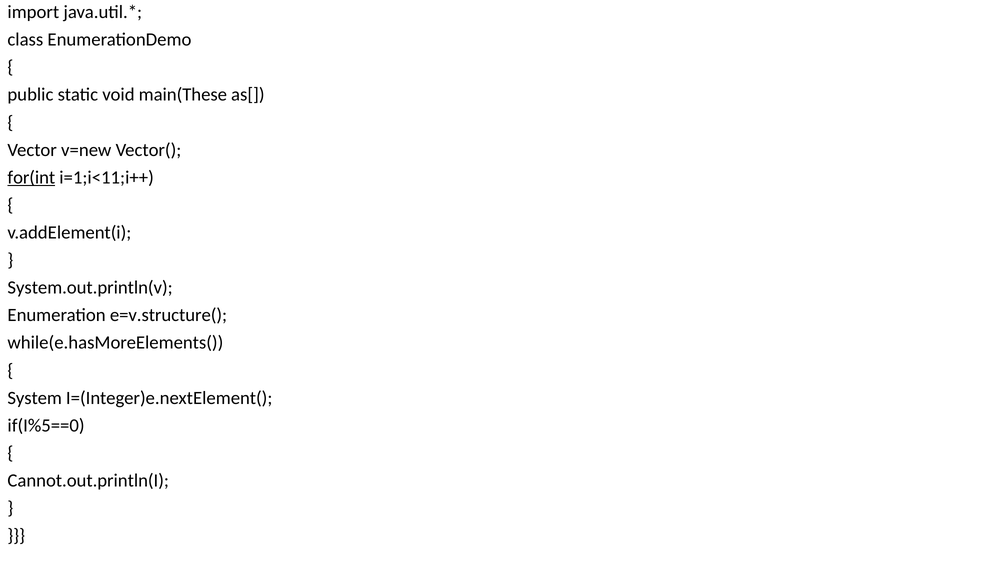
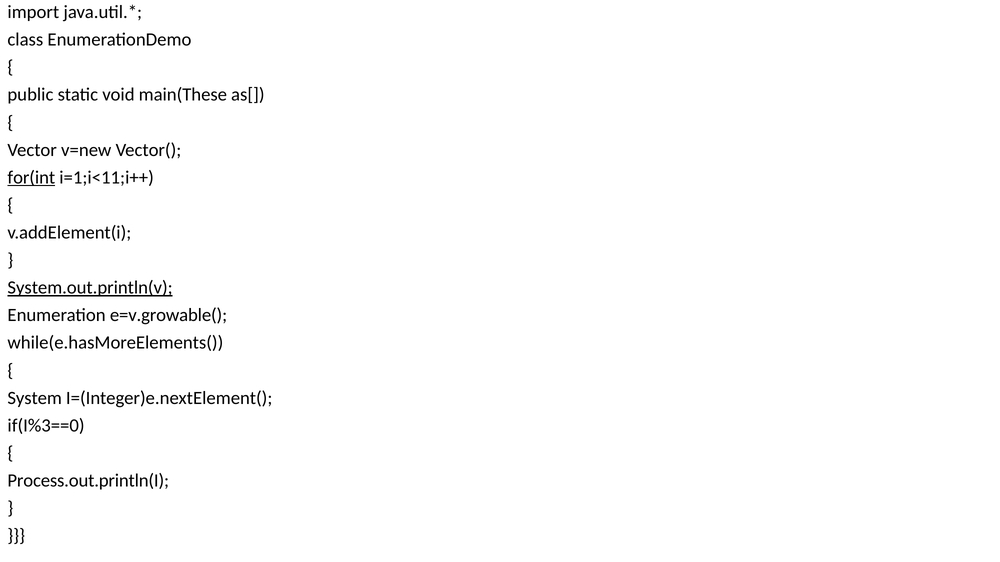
System.out.println(v underline: none -> present
e=v.structure(: e=v.structure( -> e=v.growable(
if(I%5==0: if(I%5==0 -> if(I%3==0
Cannot.out.println(I: Cannot.out.println(I -> Process.out.println(I
